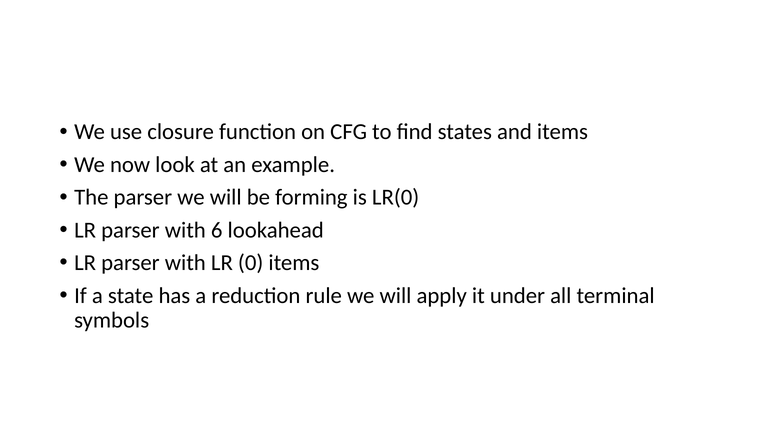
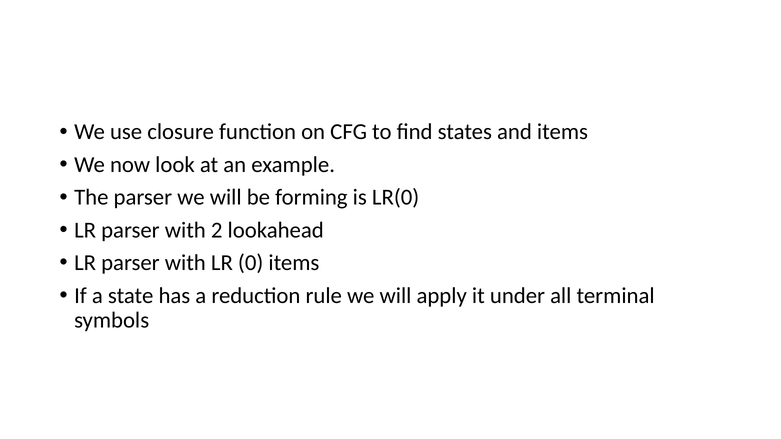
6: 6 -> 2
